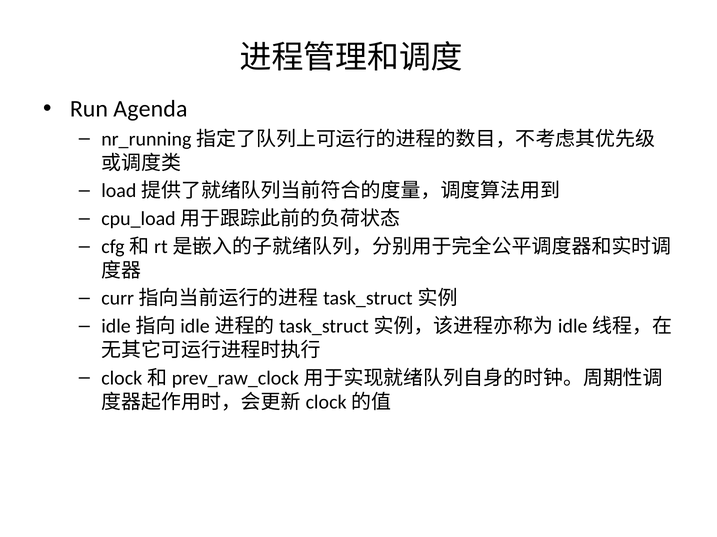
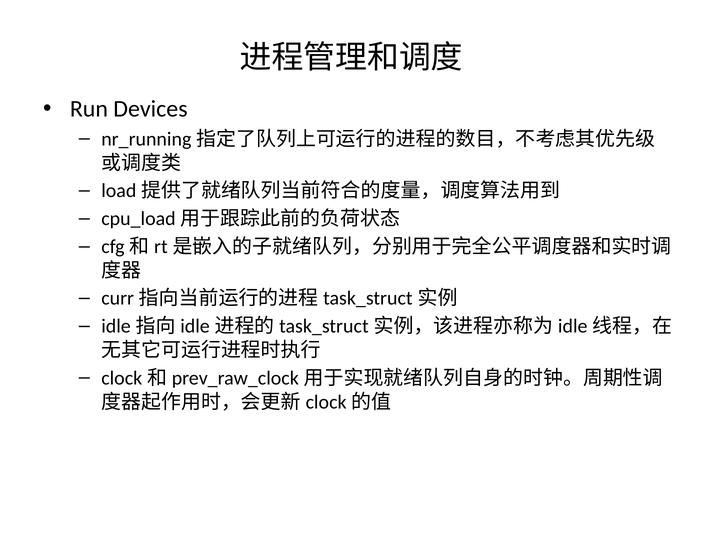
Agenda: Agenda -> Devices
